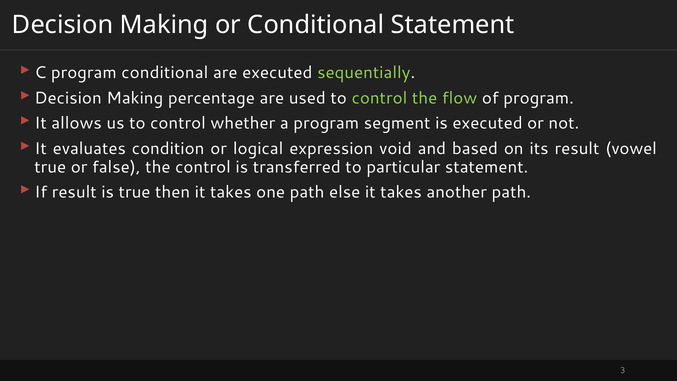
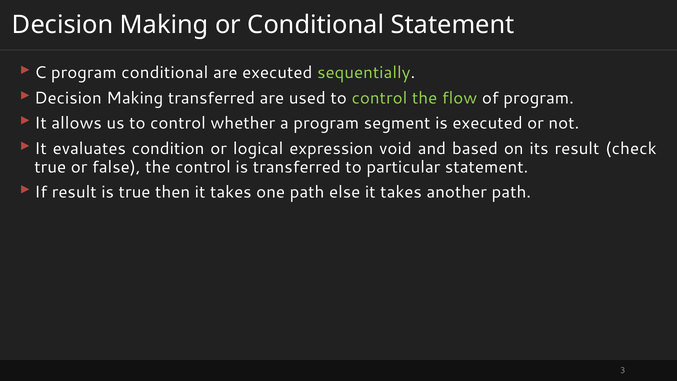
Making percentage: percentage -> transferred
vowel: vowel -> check
